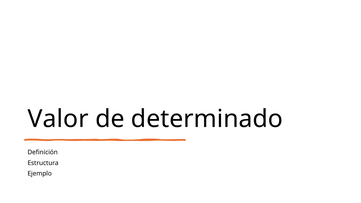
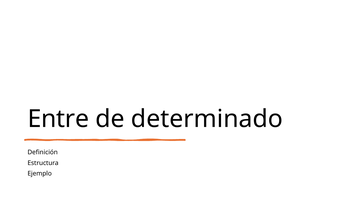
Valor: Valor -> Entre
